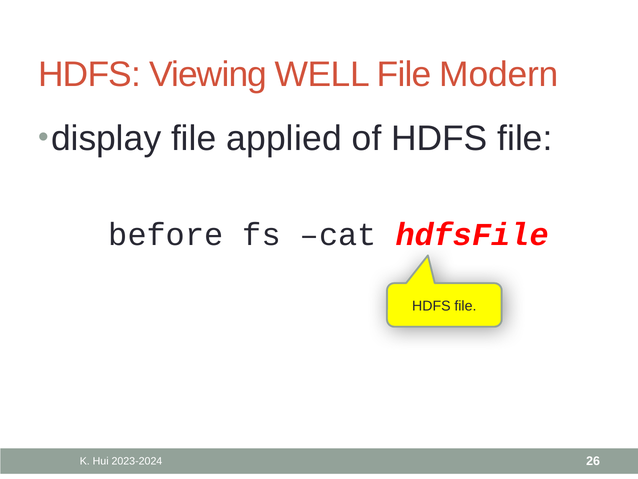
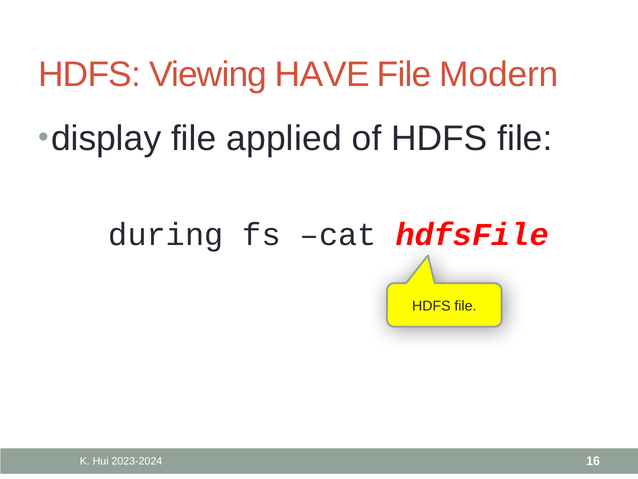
WELL: WELL -> HAVE
before: before -> during
26: 26 -> 16
